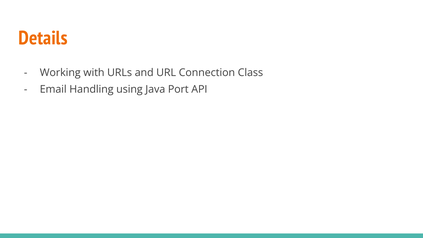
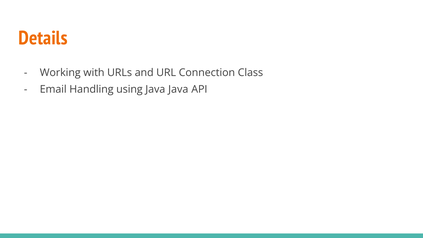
Java Port: Port -> Java
